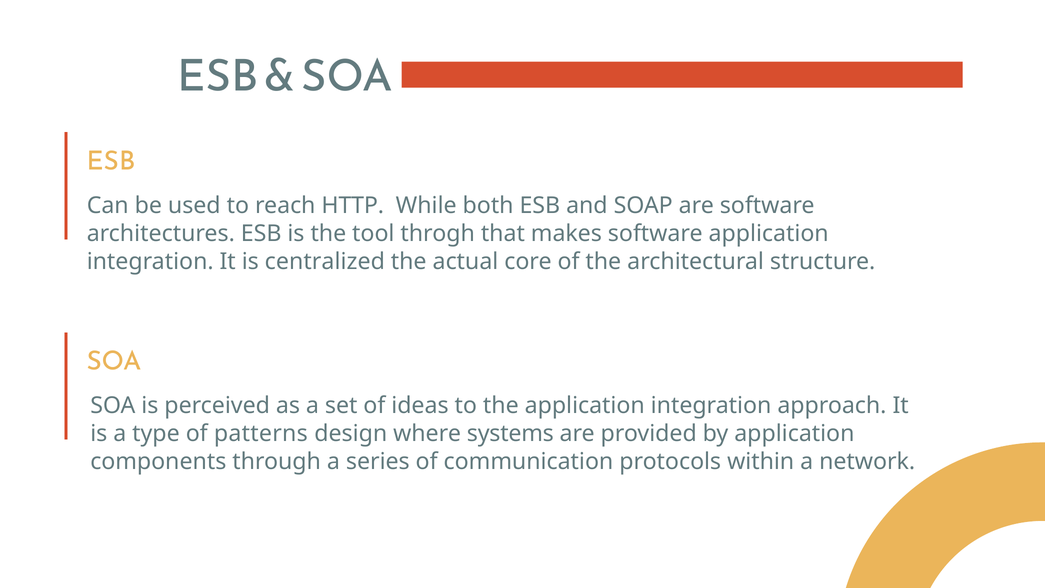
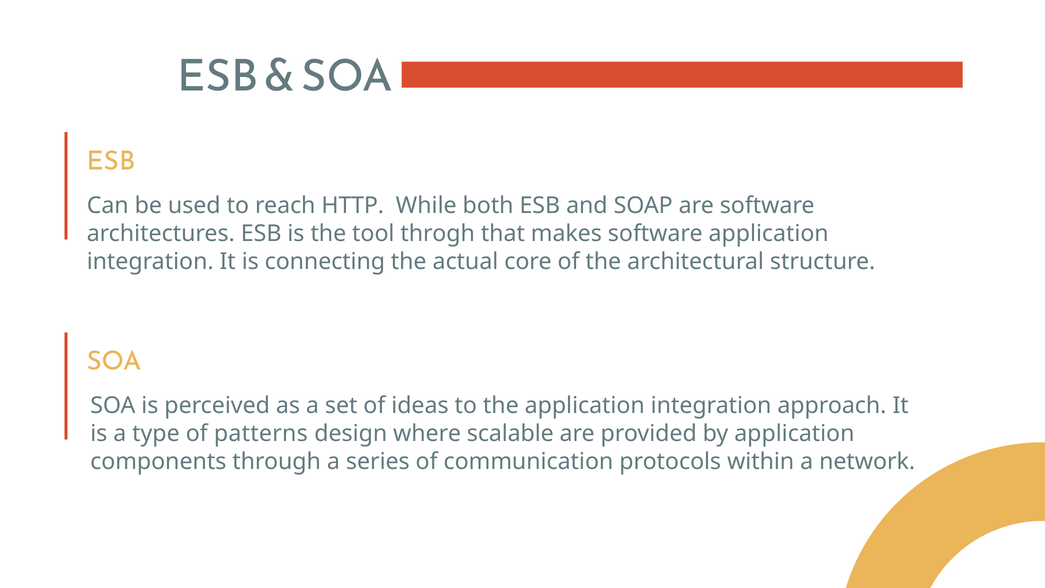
centralized: centralized -> connecting
systems: systems -> scalable
